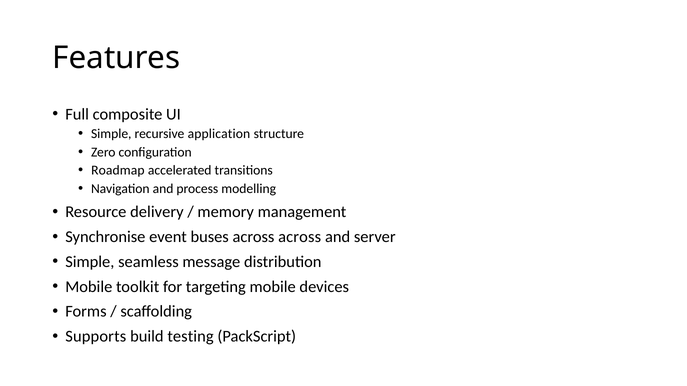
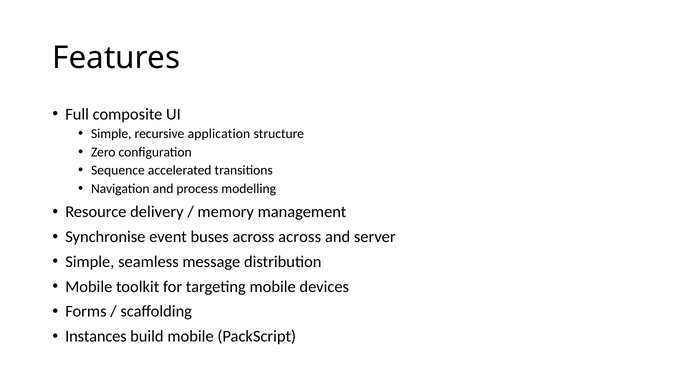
Roadmap: Roadmap -> Sequence
Supports: Supports -> Instances
build testing: testing -> mobile
